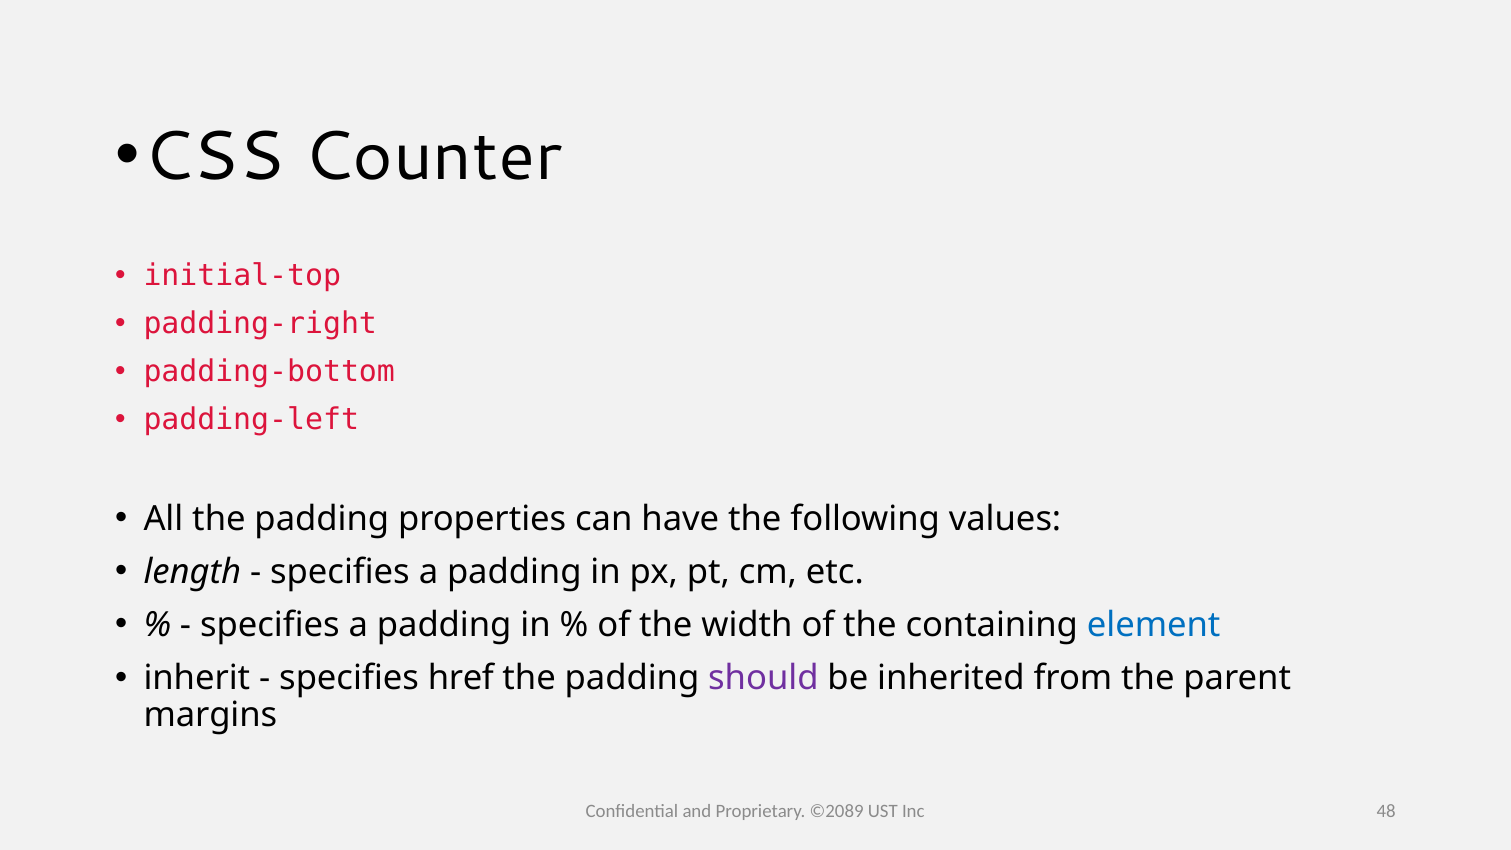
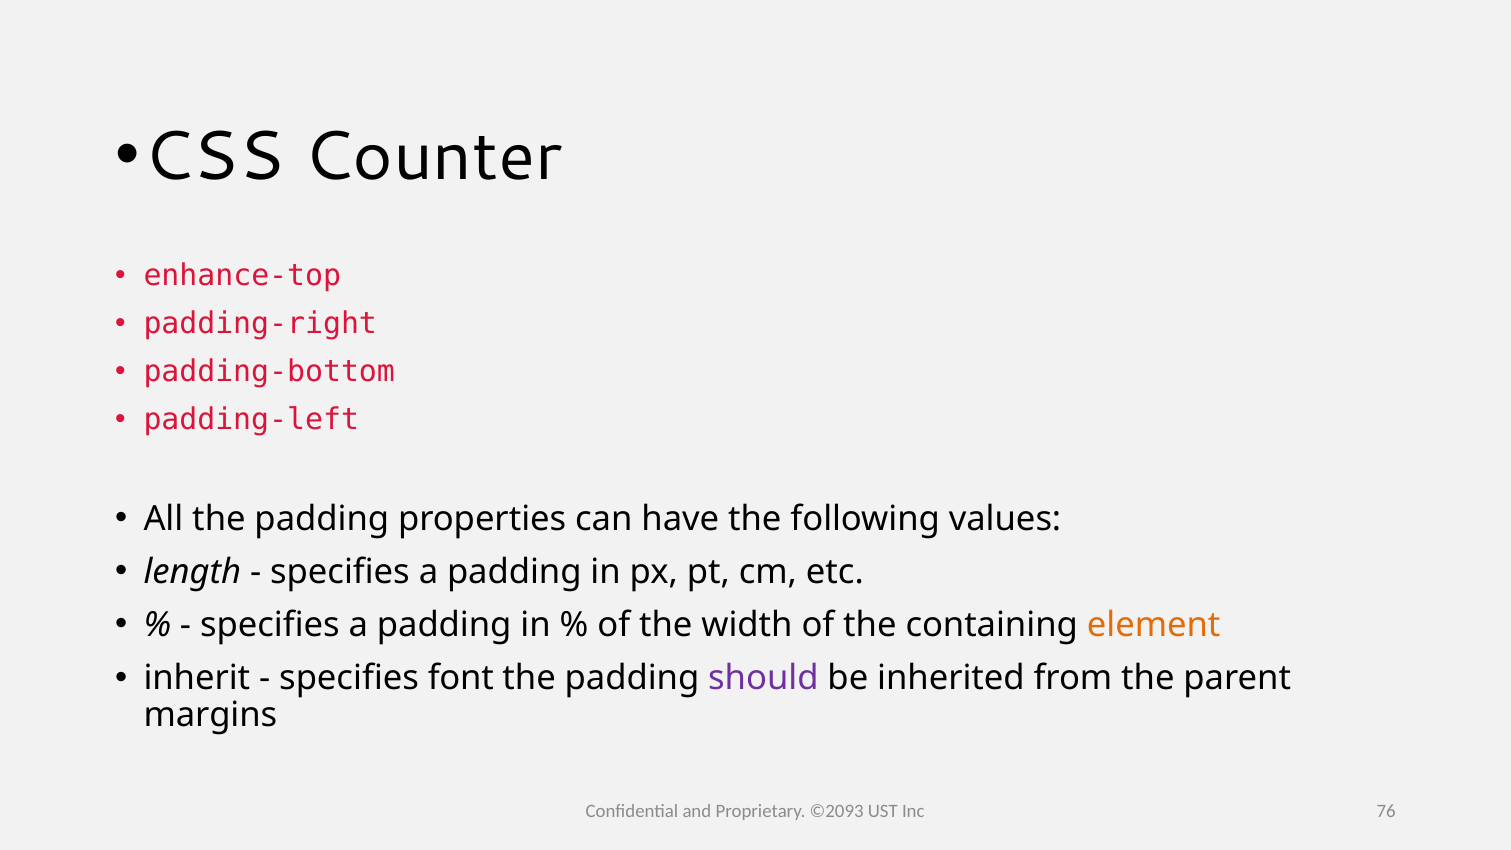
initial-top: initial-top -> enhance-top
element colour: blue -> orange
href: href -> font
©2089: ©2089 -> ©2093
48: 48 -> 76
